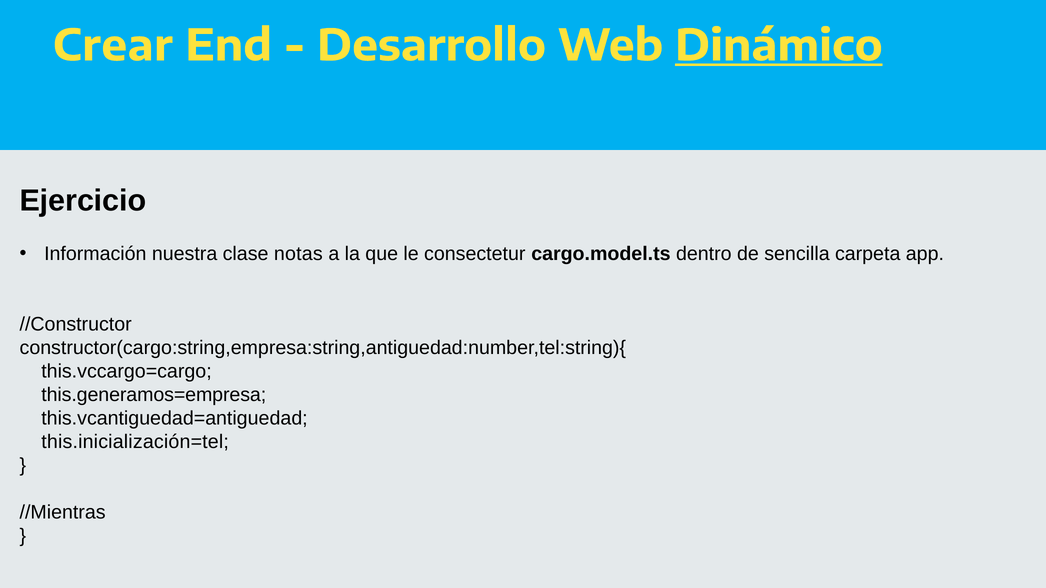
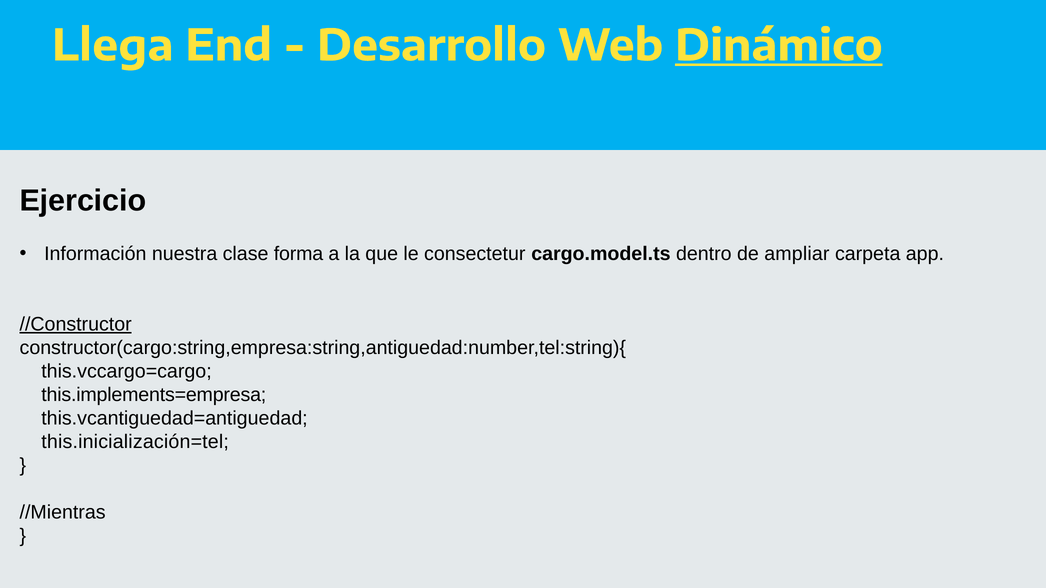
Crear: Crear -> Llega
notas: notas -> forma
sencilla: sencilla -> ampliar
//Constructor underline: none -> present
this.generamos=empresa: this.generamos=empresa -> this.implements=empresa
